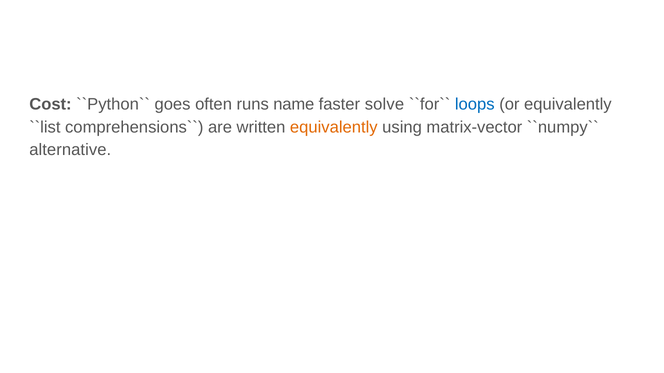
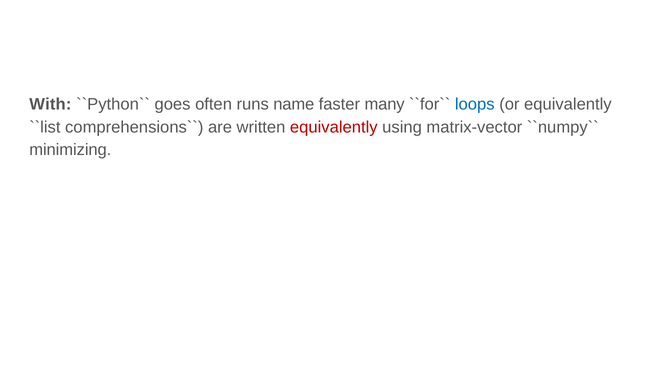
Cost: Cost -> With
solve: solve -> many
equivalently at (334, 127) colour: orange -> red
alternative: alternative -> minimizing
